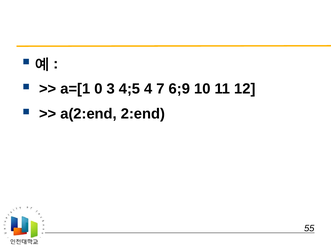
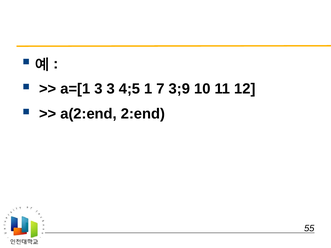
a=[1 0: 0 -> 3
4: 4 -> 1
6;9: 6;9 -> 3;9
